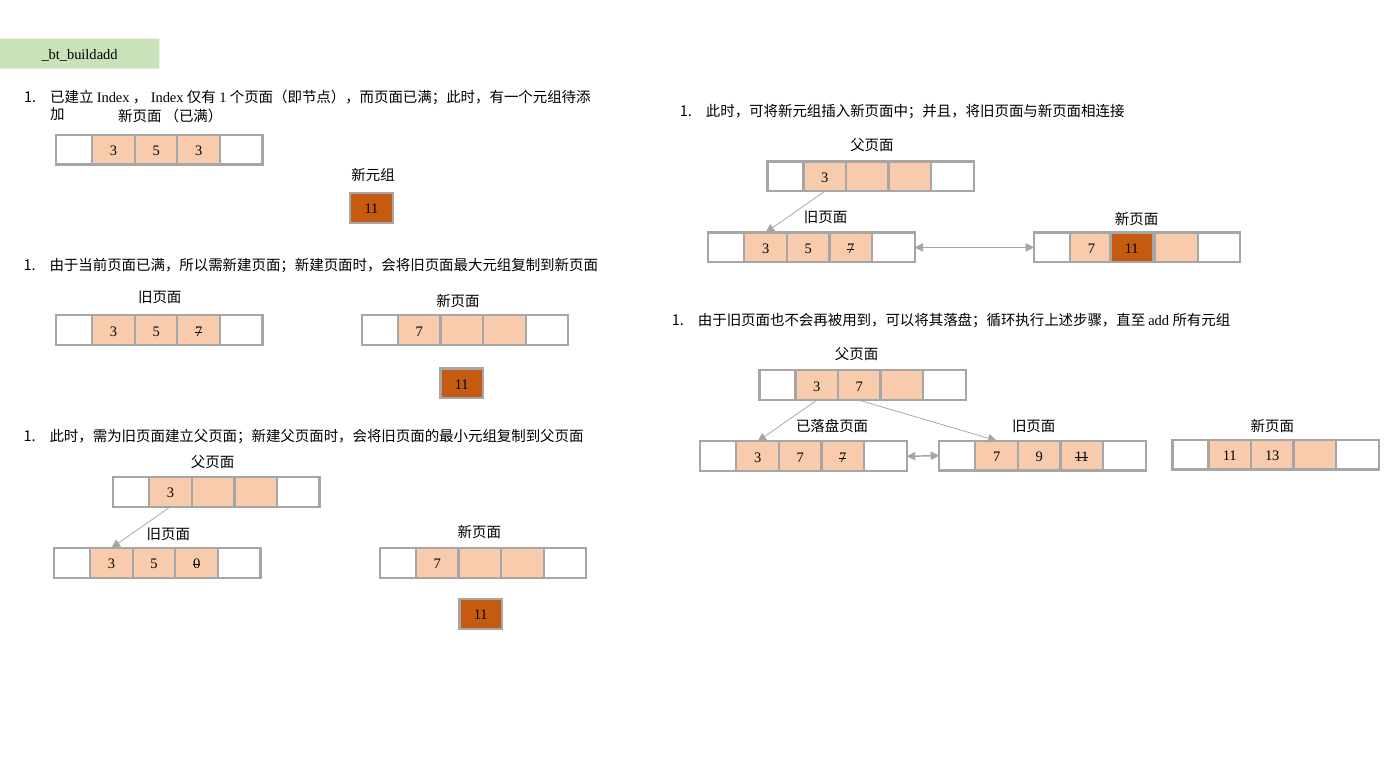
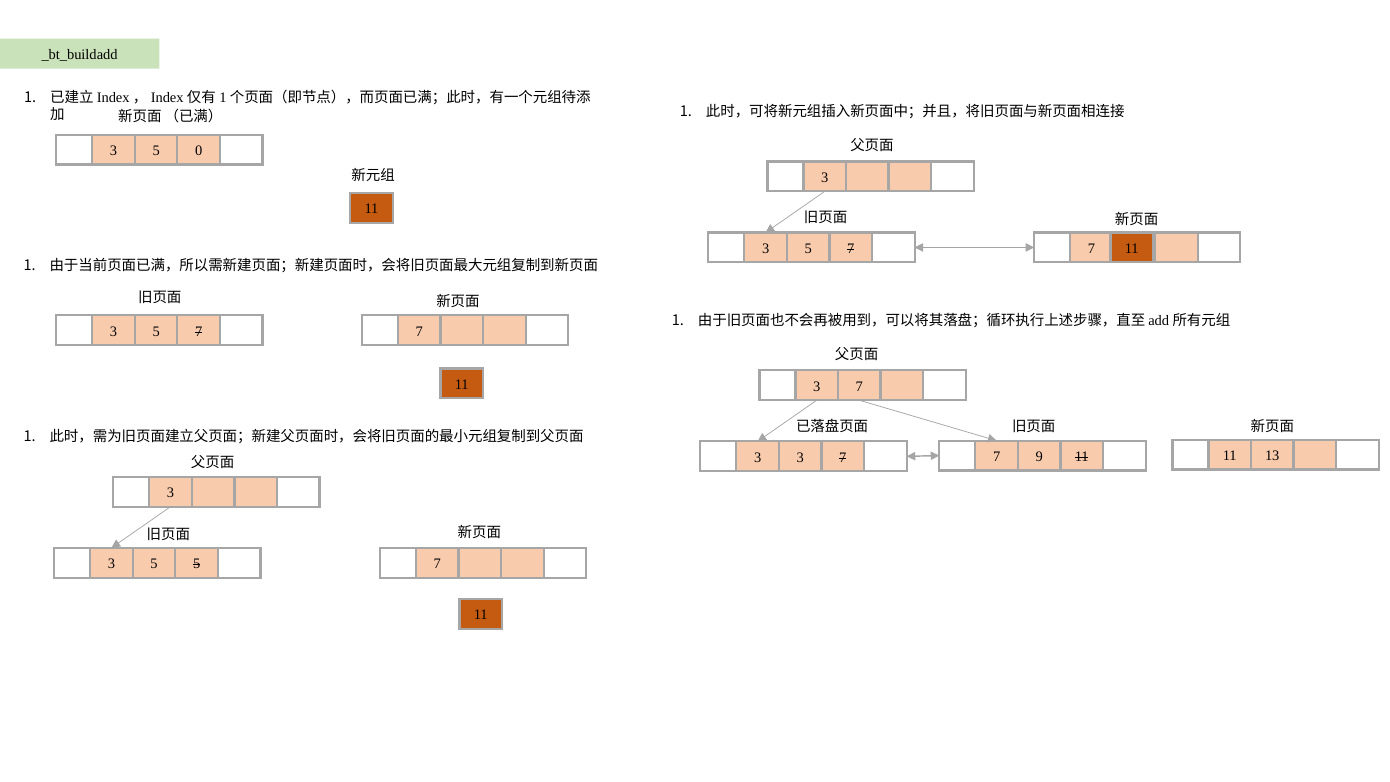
5 3: 3 -> 0
7 at (800, 457): 7 -> 3
5 0: 0 -> 5
